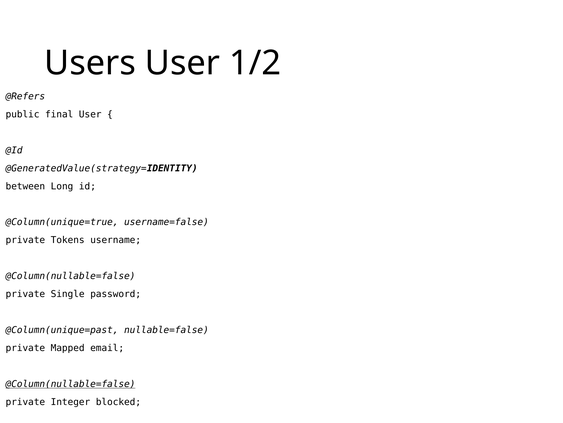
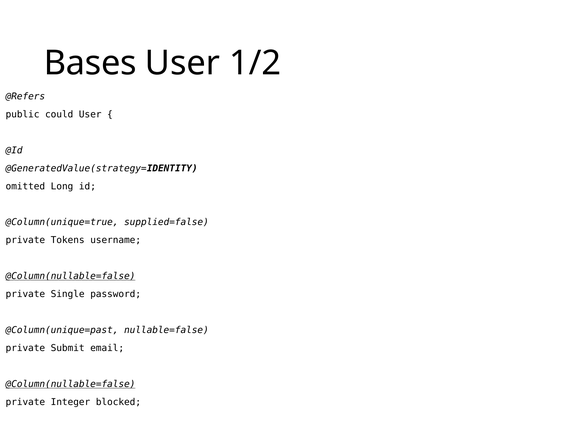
Users: Users -> Bases
final: final -> could
between: between -> omitted
username=false: username=false -> supplied=false
@Column(nullable=false at (71, 276) underline: none -> present
Mapped: Mapped -> Submit
